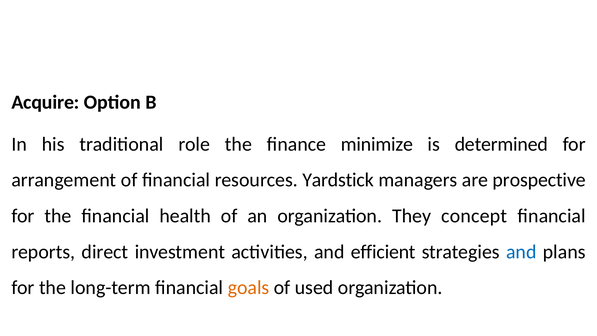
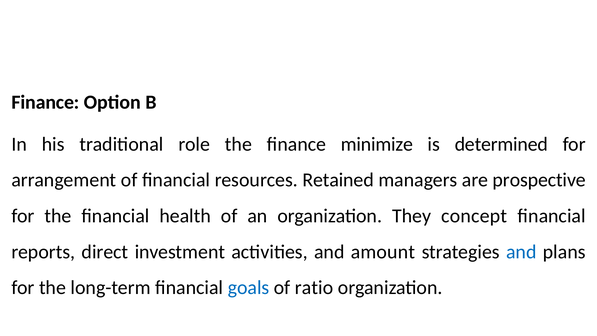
Acquire at (45, 102): Acquire -> Finance
Yardstick: Yardstick -> Retained
efficient: efficient -> amount
goals colour: orange -> blue
used: used -> ratio
